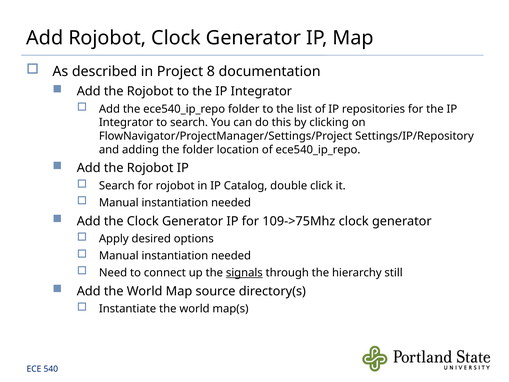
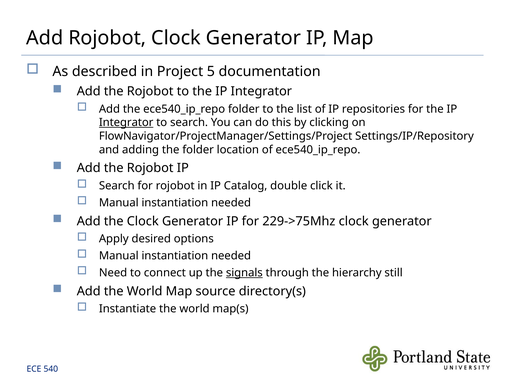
8: 8 -> 5
Integrator at (126, 123) underline: none -> present
109->75Mhz: 109->75Mhz -> 229->75Mhz
